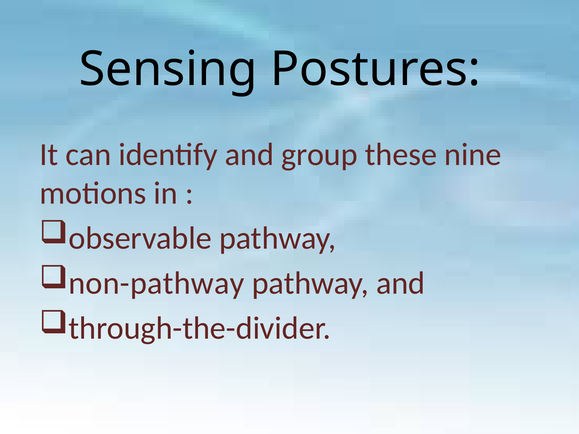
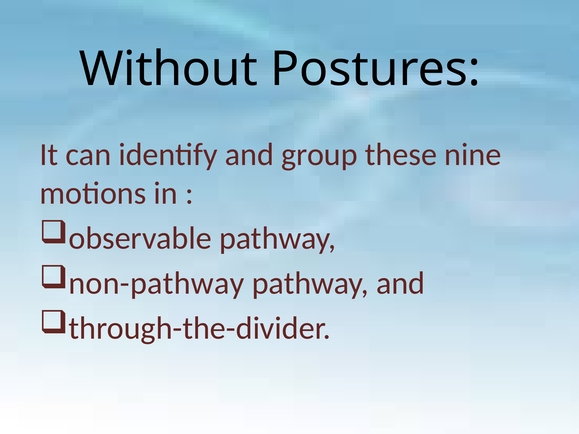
Sensing: Sensing -> Without
